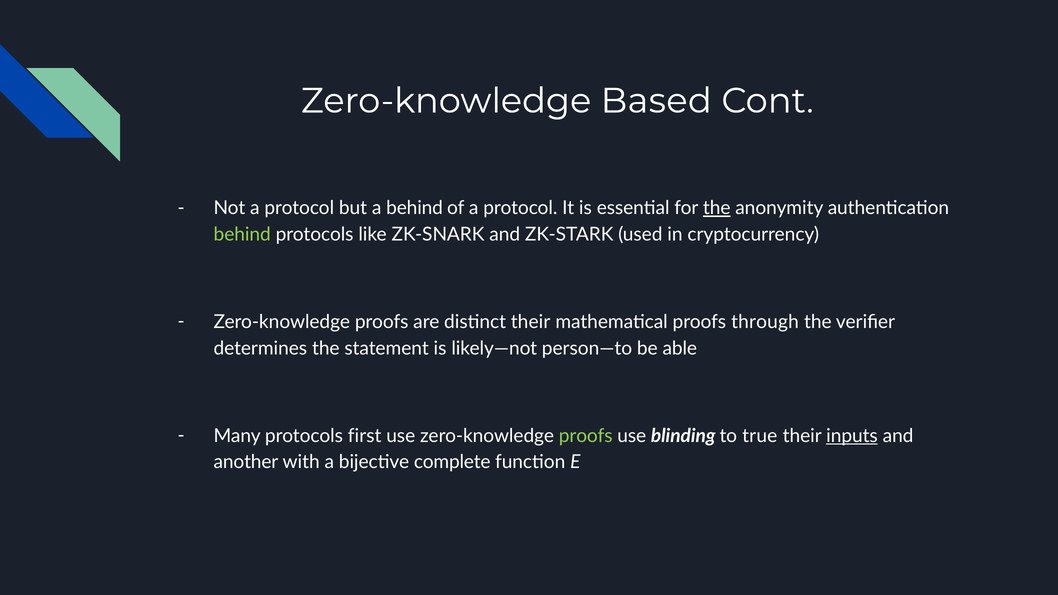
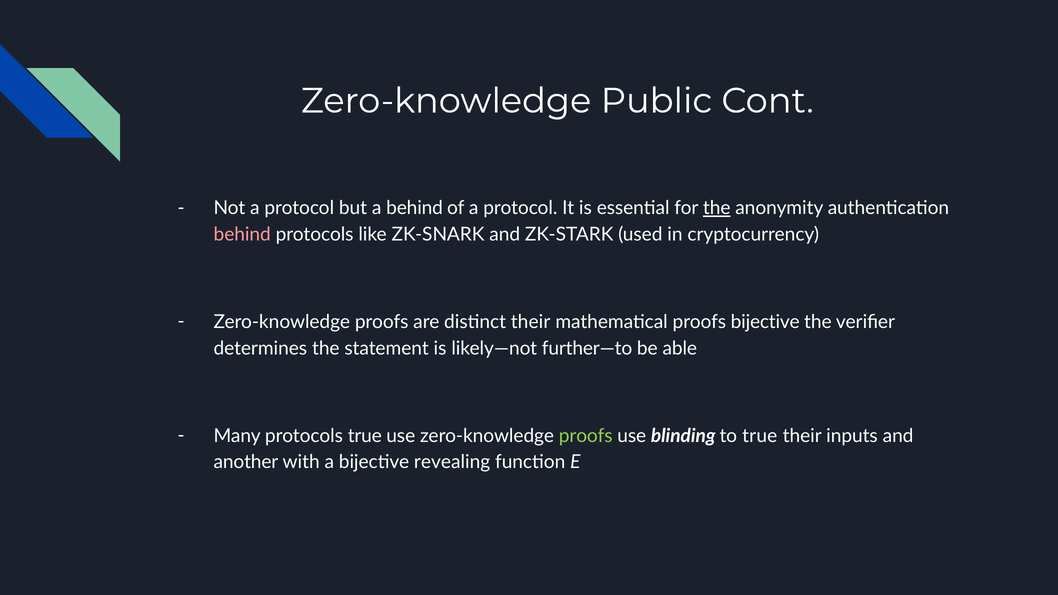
Based: Based -> Public
behind at (242, 234) colour: light green -> pink
proofs through: through -> bijective
person—to: person—to -> further—to
protocols first: first -> true
inputs underline: present -> none
complete: complete -> revealing
